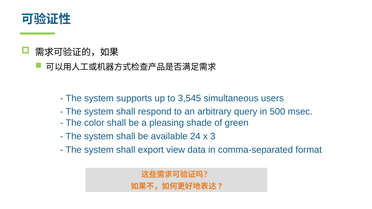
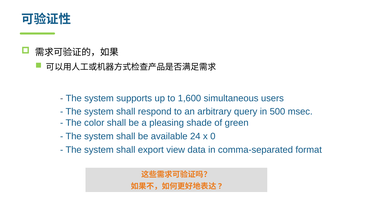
3,545: 3,545 -> 1,600
3: 3 -> 0
